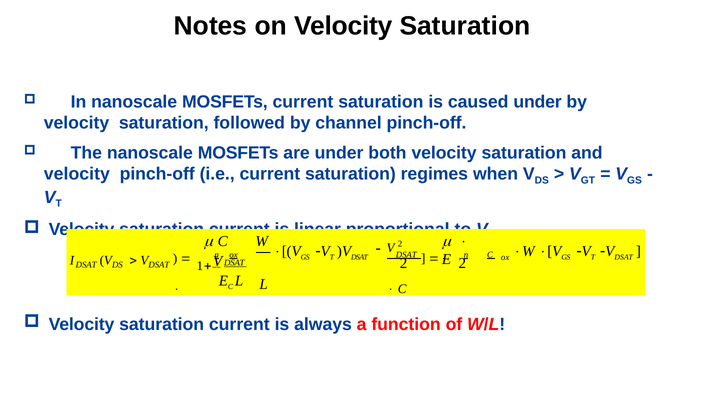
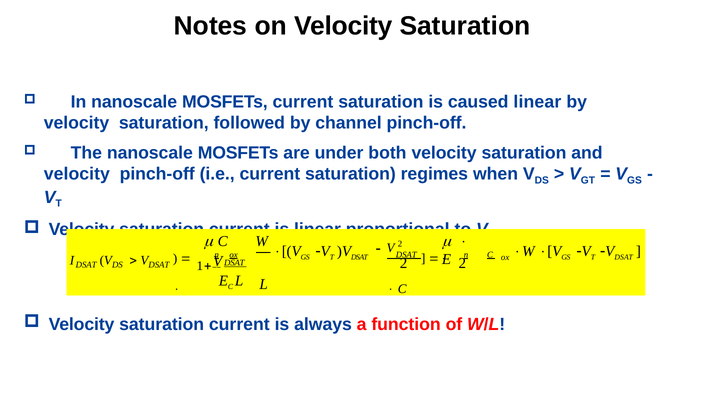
caused under: under -> linear
